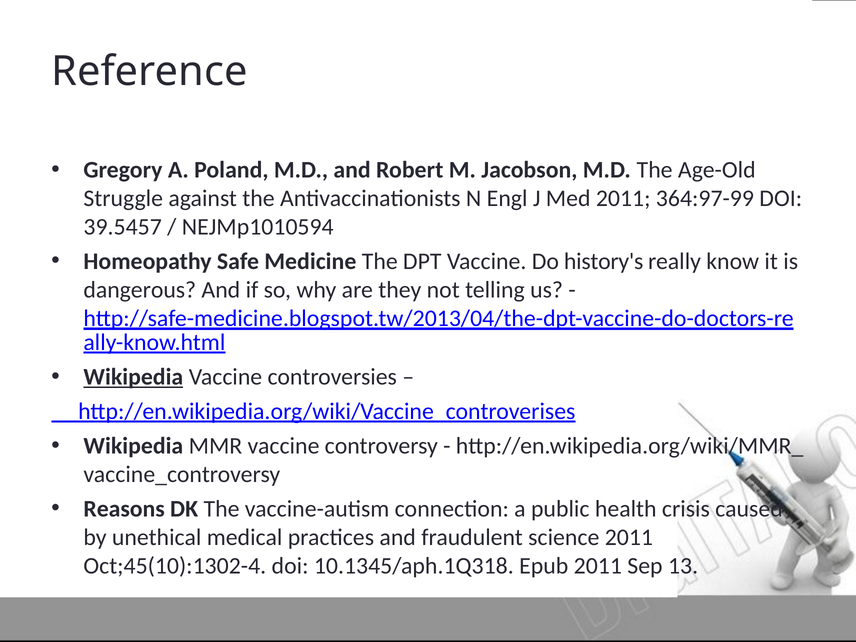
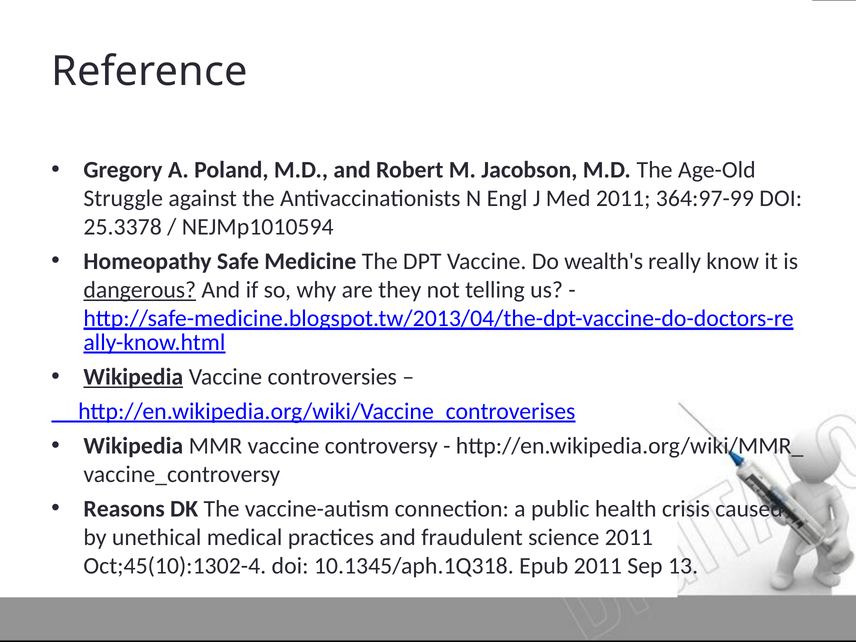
39.5457: 39.5457 -> 25.3378
history's: history's -> wealth's
dangerous underline: none -> present
